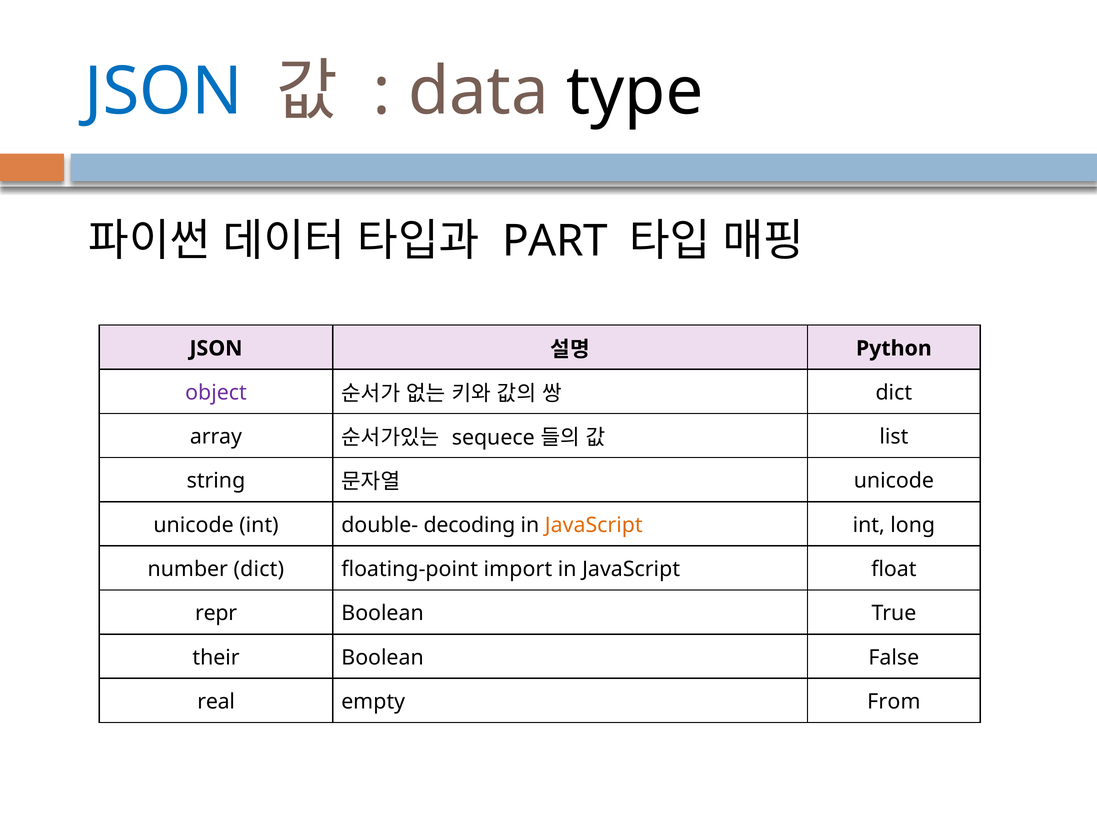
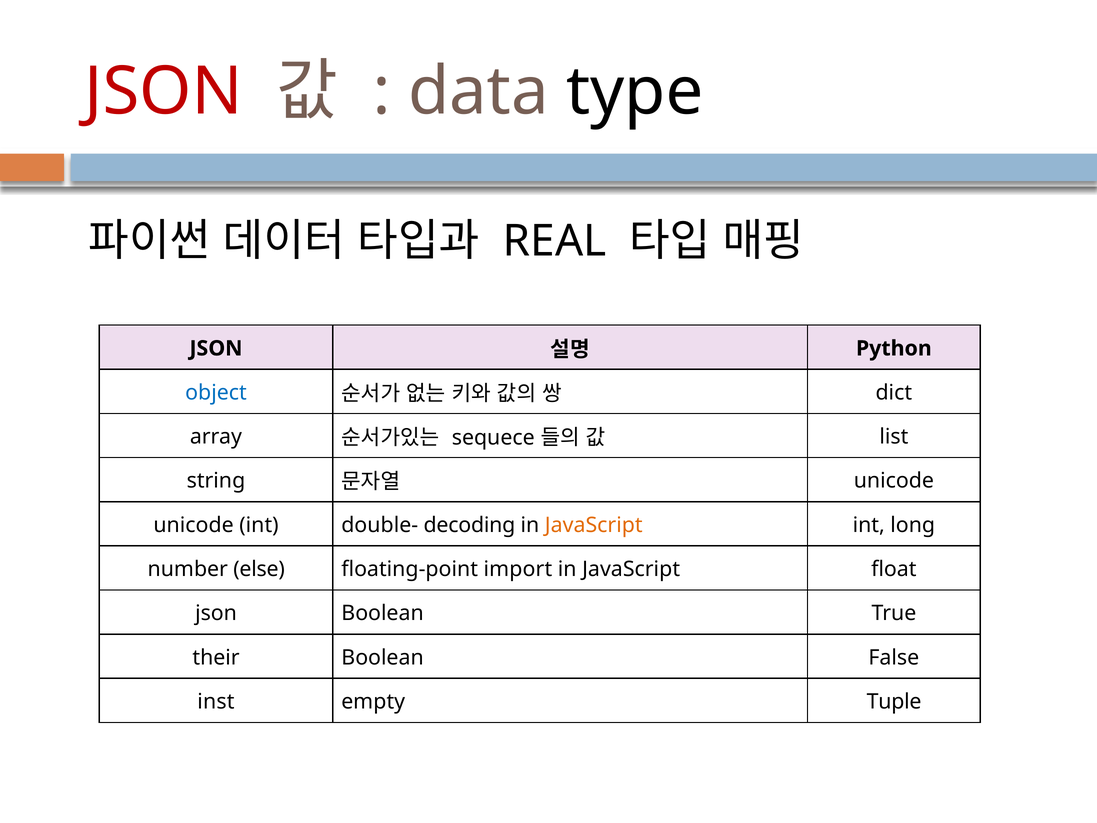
JSON at (164, 92) colour: blue -> red
PART: PART -> REAL
object colour: purple -> blue
number dict: dict -> else
repr at (216, 613): repr -> json
real: real -> inst
From: From -> Tuple
